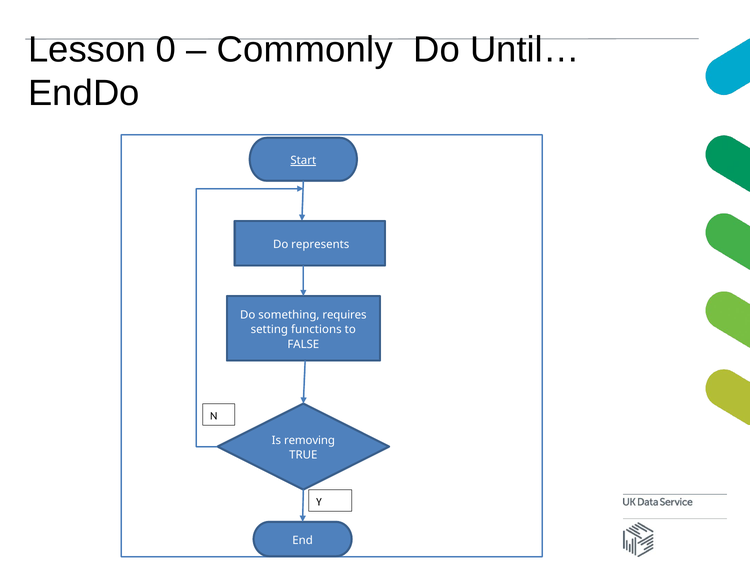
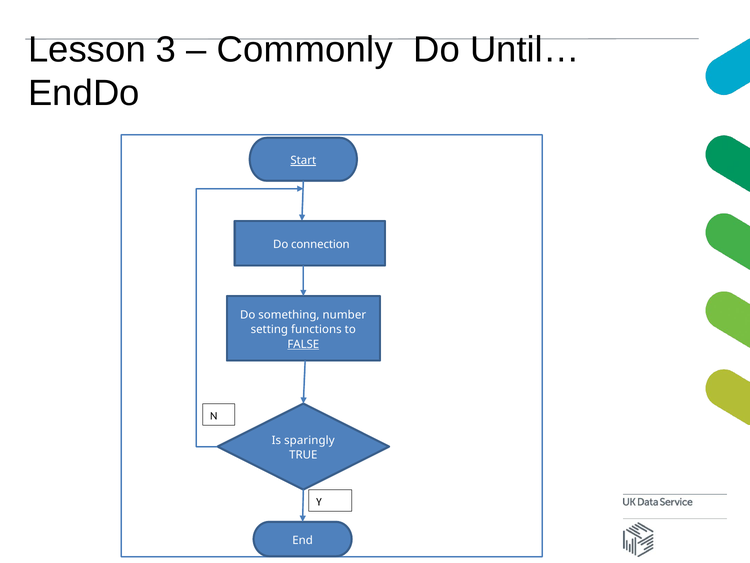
0: 0 -> 3
represents: represents -> connection
requires: requires -> number
FALSE underline: none -> present
removing: removing -> sparingly
